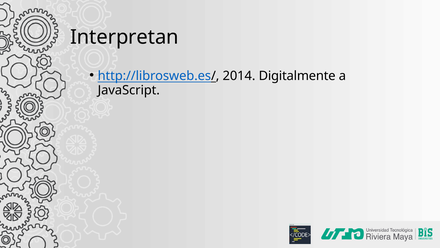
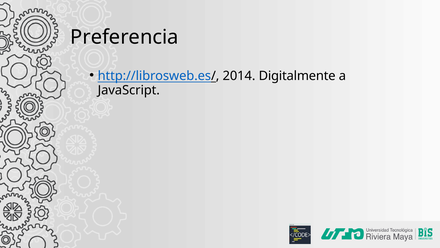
Interpretan: Interpretan -> Preferencia
